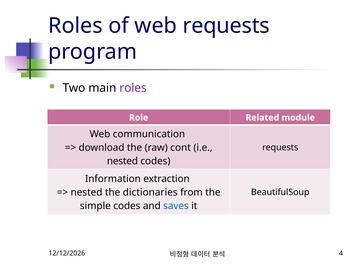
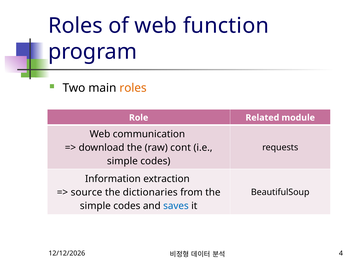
web requests: requests -> function
roles at (133, 88) colour: purple -> orange
nested at (122, 161): nested -> simple
nested at (87, 192): nested -> source
